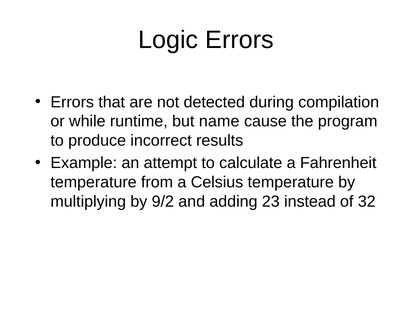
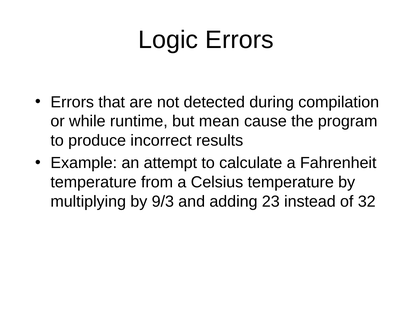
name: name -> mean
9/2: 9/2 -> 9/3
